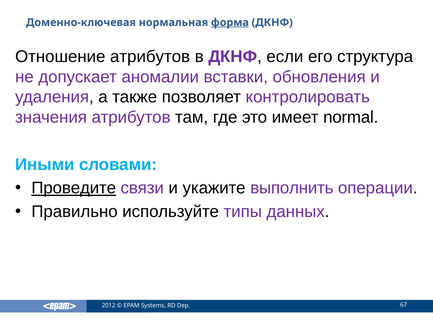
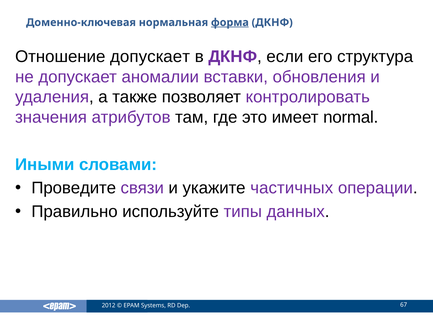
Отношение атрибутов: атрибутов -> допускает
Проведите underline: present -> none
выполнить: выполнить -> частичных
